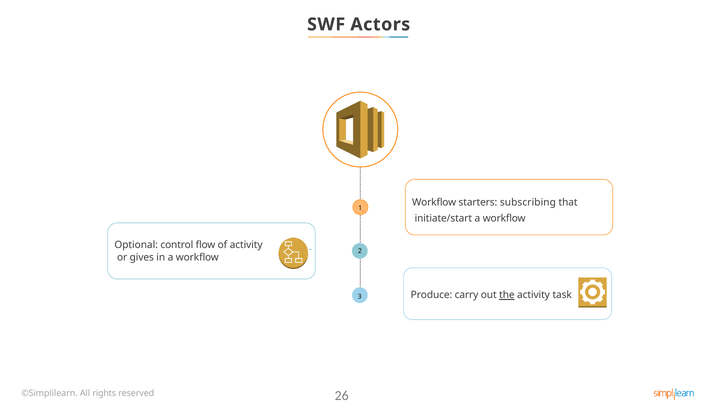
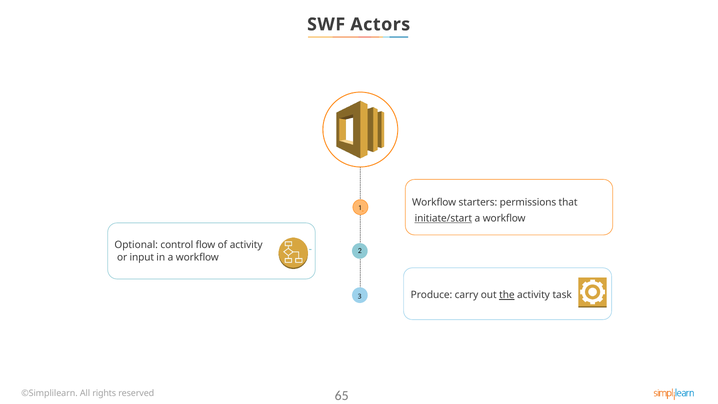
subscribing: subscribing -> permissions
initiate/start underline: none -> present
gives: gives -> input
26: 26 -> 65
